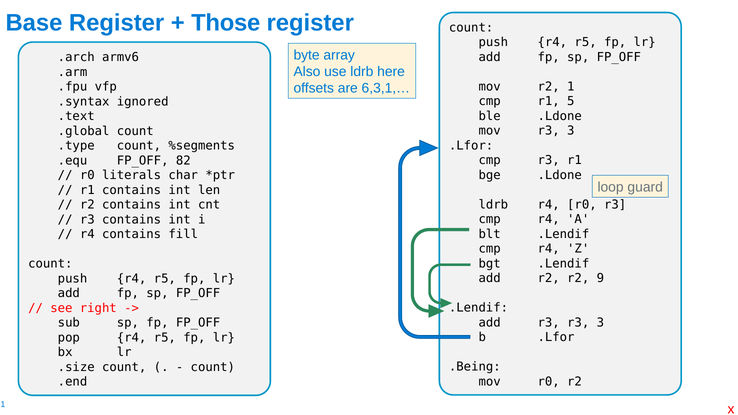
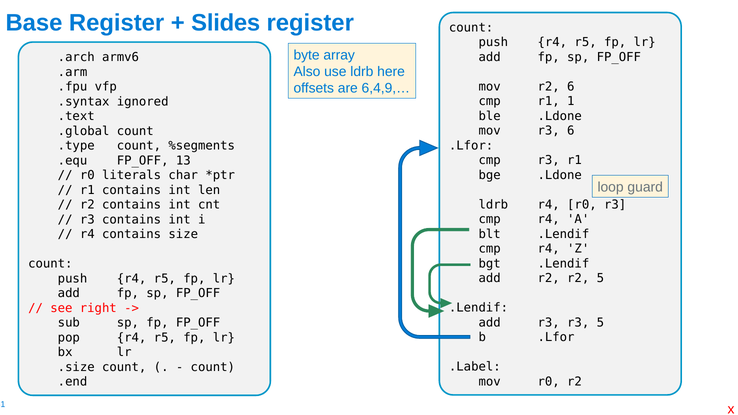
Those: Those -> Slides
r2 1: 1 -> 6
6,3,1,…: 6,3,1,… -> 6,4,9,…
5: 5 -> 1
mov r3 3: 3 -> 6
82: 82 -> 13
fill: fill -> size
r2 9: 9 -> 5
r3 r3 3: 3 -> 5
.Being: .Being -> .Label
